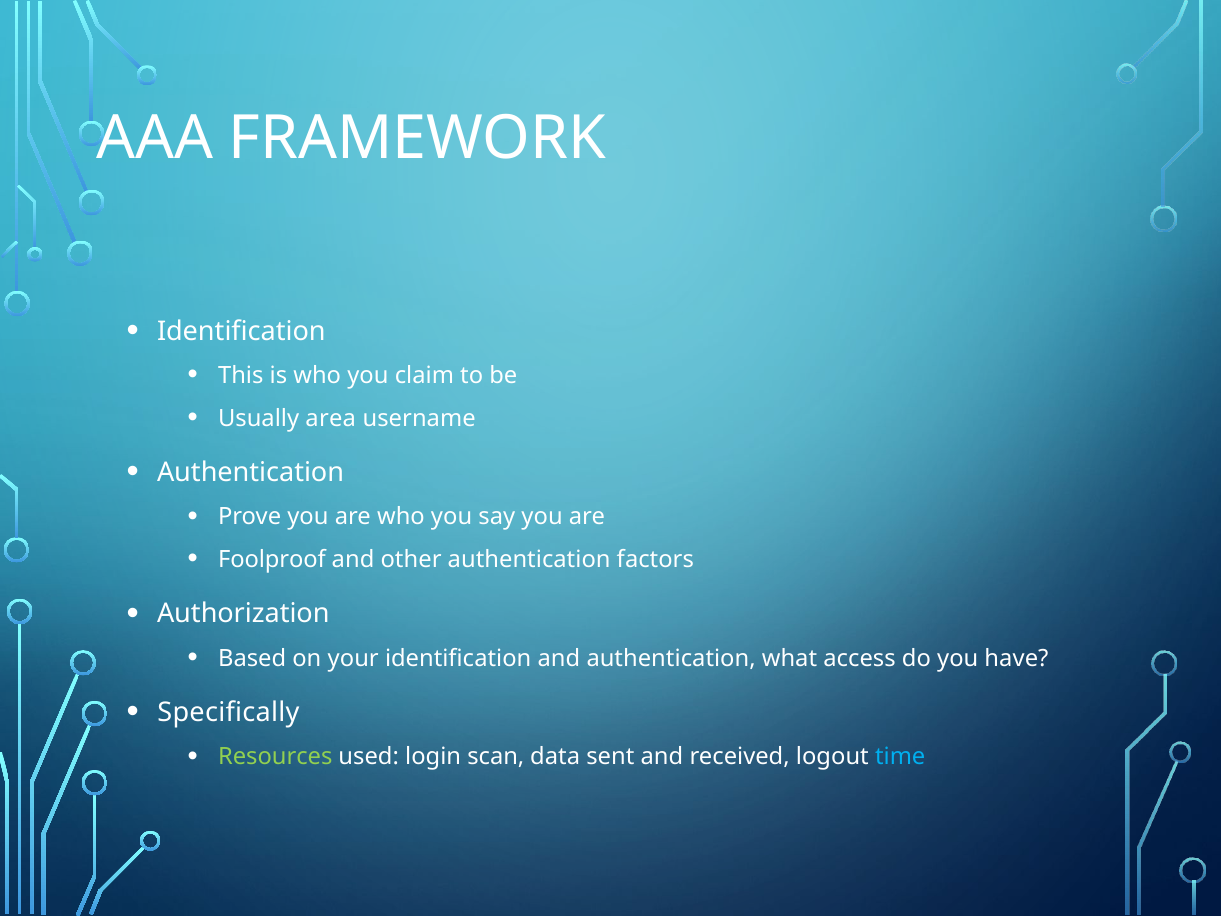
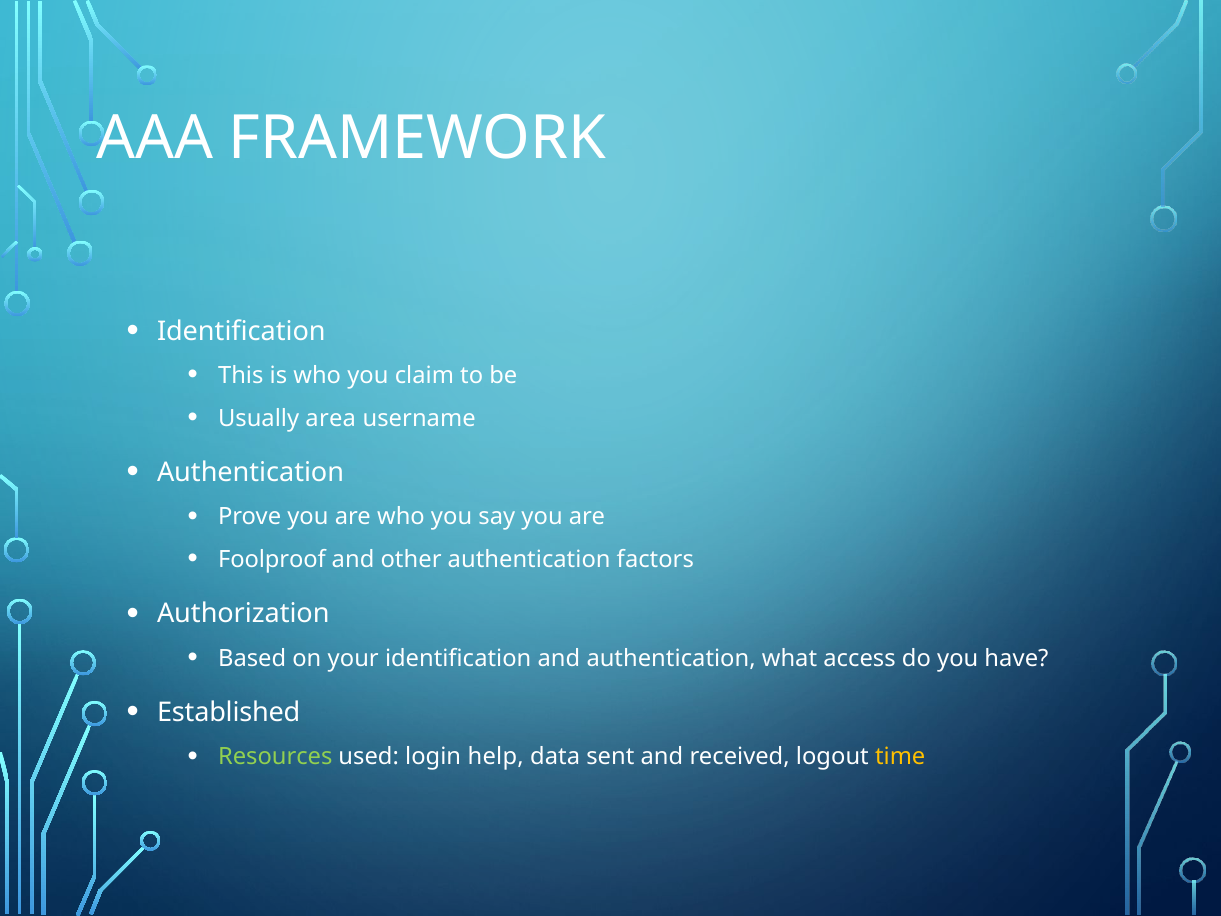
Specifically: Specifically -> Established
scan: scan -> help
time colour: light blue -> yellow
